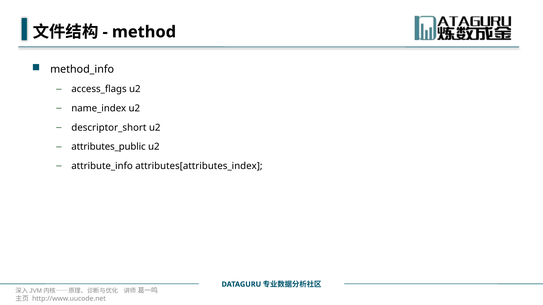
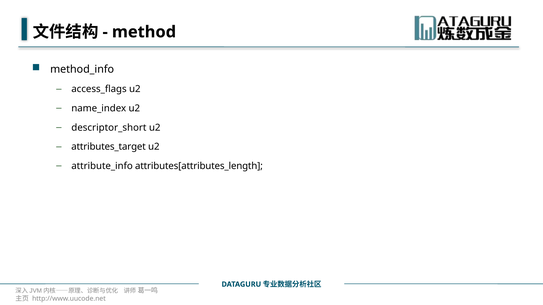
attributes_public: attributes_public -> attributes_target
attributes[attributes_index: attributes[attributes_index -> attributes[attributes_length
